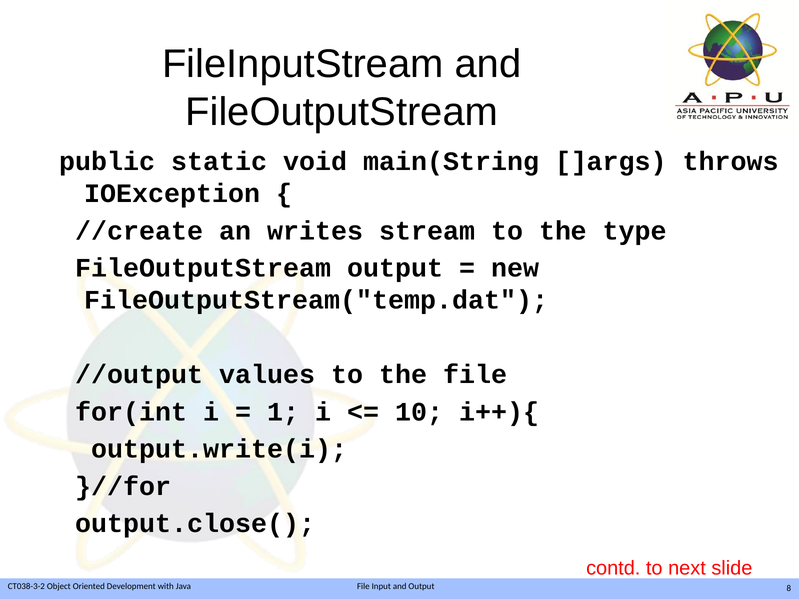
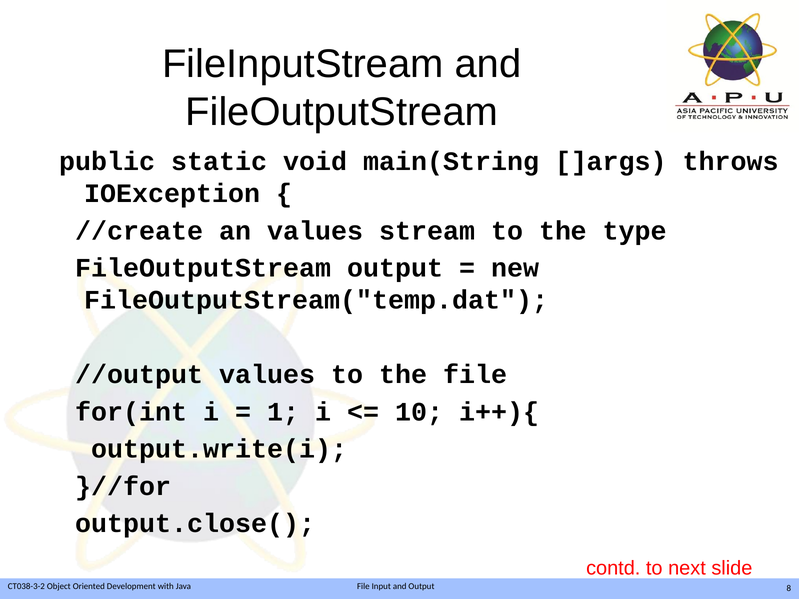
an writes: writes -> values
